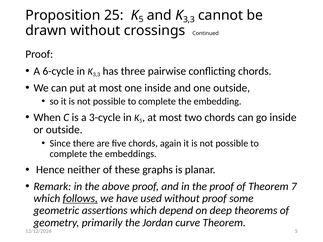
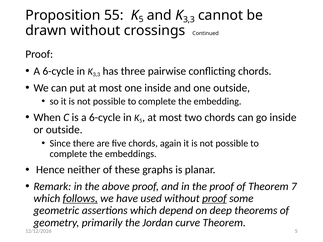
25: 25 -> 55
is a 3-cycle: 3-cycle -> 6-cycle
proof at (214, 199) underline: none -> present
